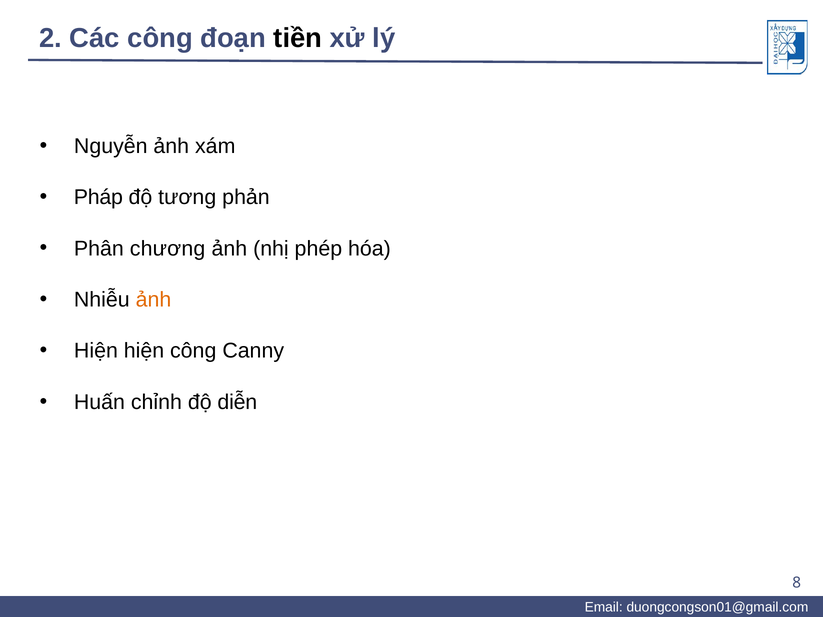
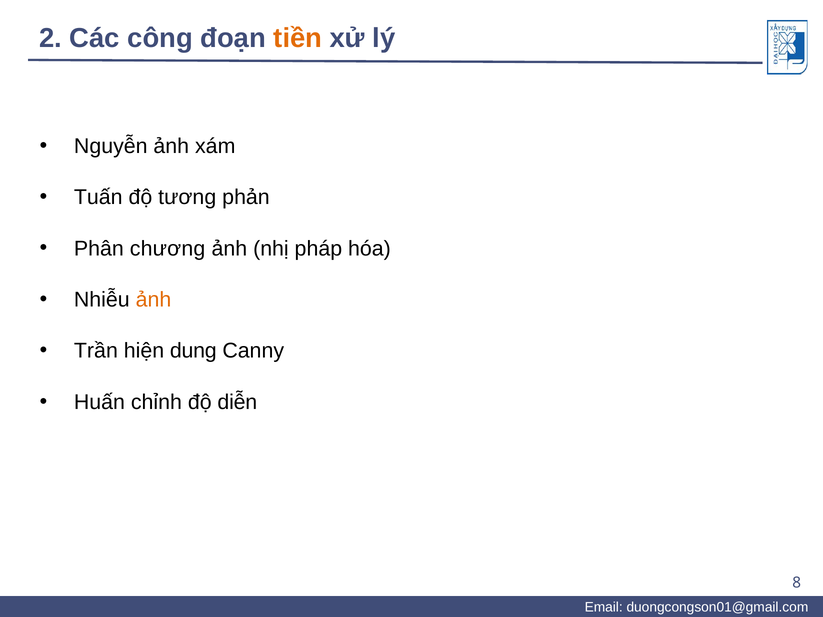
tiền colour: black -> orange
Pháp: Pháp -> Tuấn
phép: phép -> pháp
Hiện at (96, 351): Hiện -> Trần
hiện công: công -> dung
